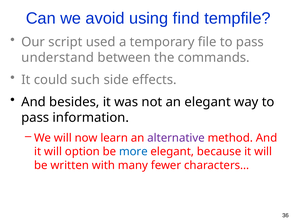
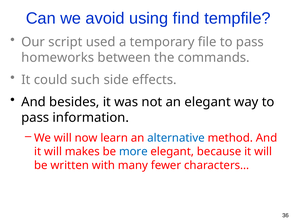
understand: understand -> homeworks
alternative colour: purple -> blue
option: option -> makes
